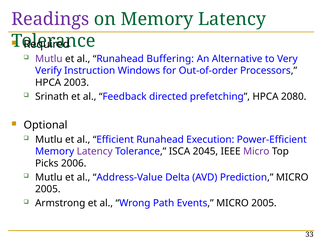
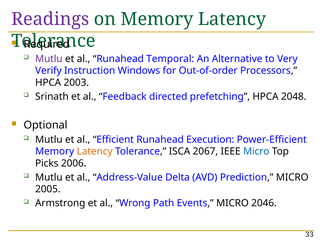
Buffering: Buffering -> Temporal
2080: 2080 -> 2048
Latency at (95, 151) colour: purple -> orange
2045: 2045 -> 2067
Micro at (256, 151) colour: purple -> blue
Events MICRO 2005: 2005 -> 2046
